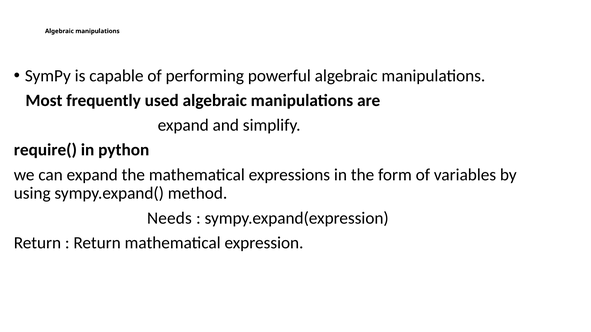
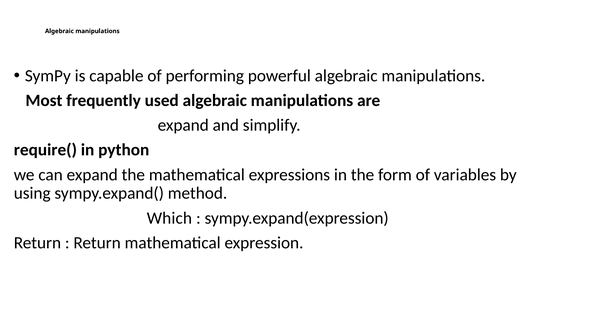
Needs: Needs -> Which
